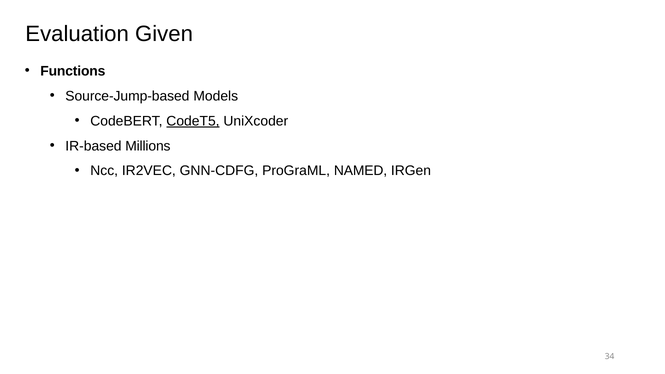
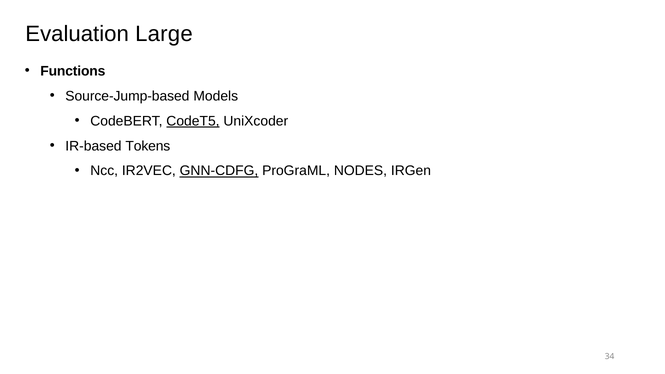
Given: Given -> Large
Millions: Millions -> Tokens
GNN-CDFG underline: none -> present
NAMED: NAMED -> NODES
